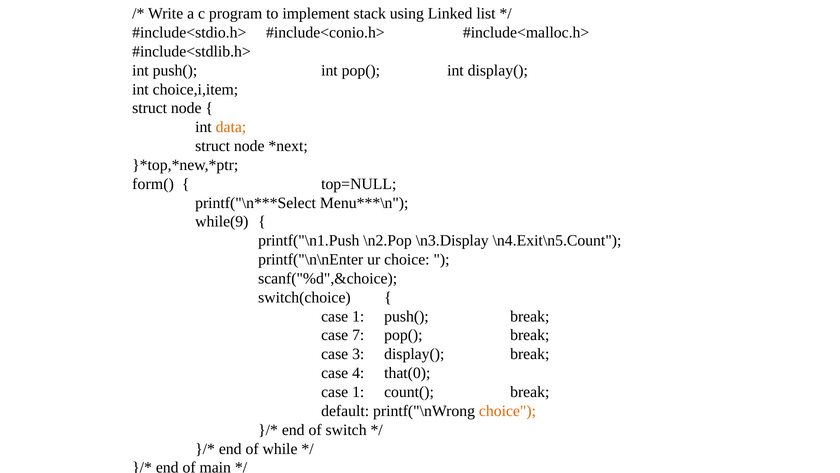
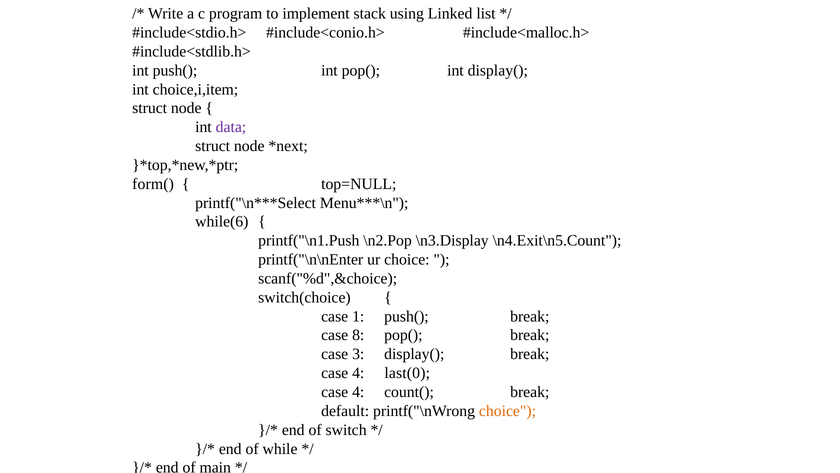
data colour: orange -> purple
while(9: while(9 -> while(6
7: 7 -> 8
that(0: that(0 -> last(0
1 at (358, 392): 1 -> 4
